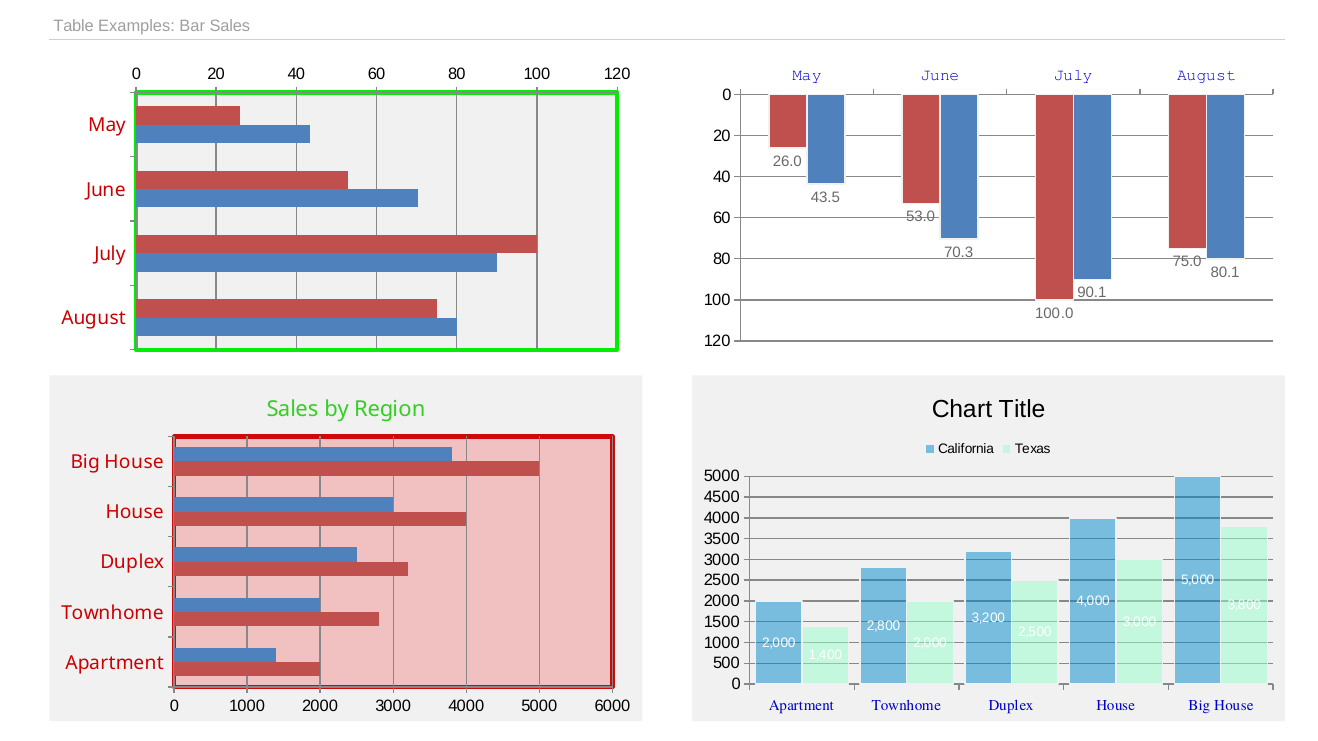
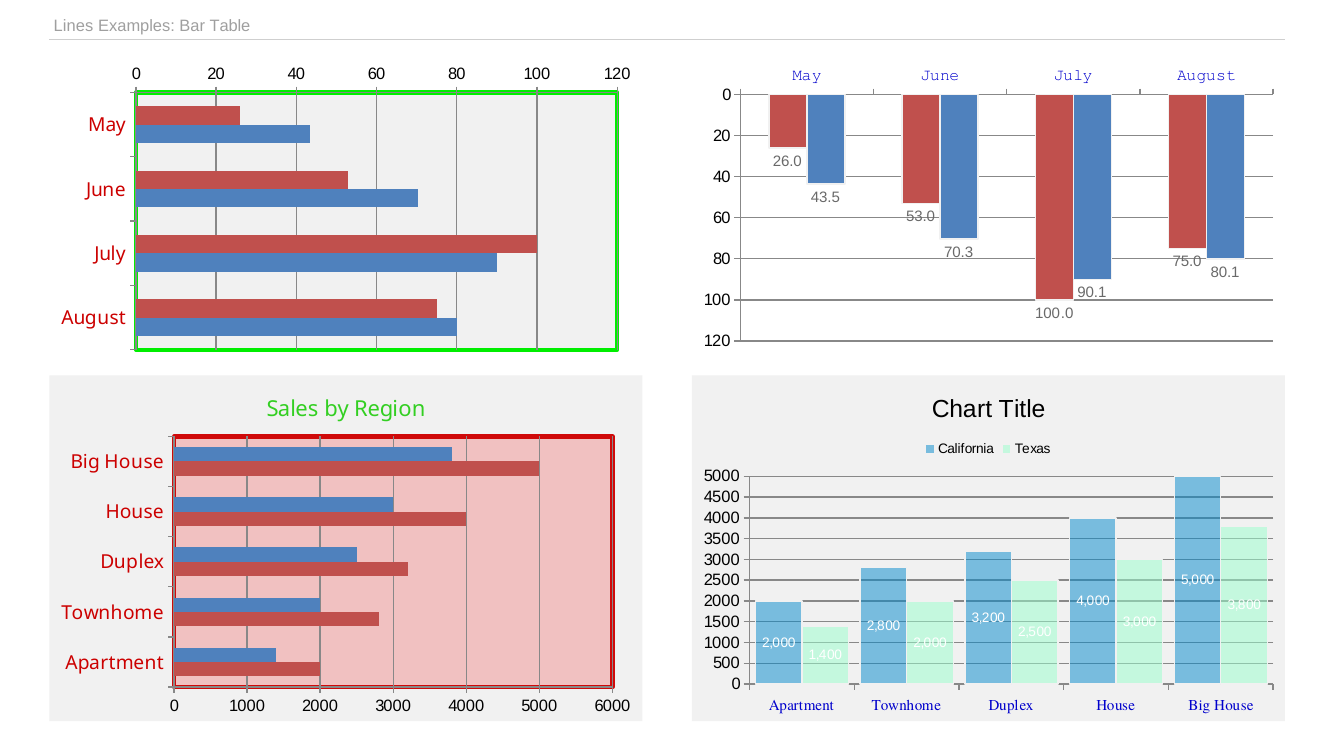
Table: Table -> Lines
Bar Sales: Sales -> Table
